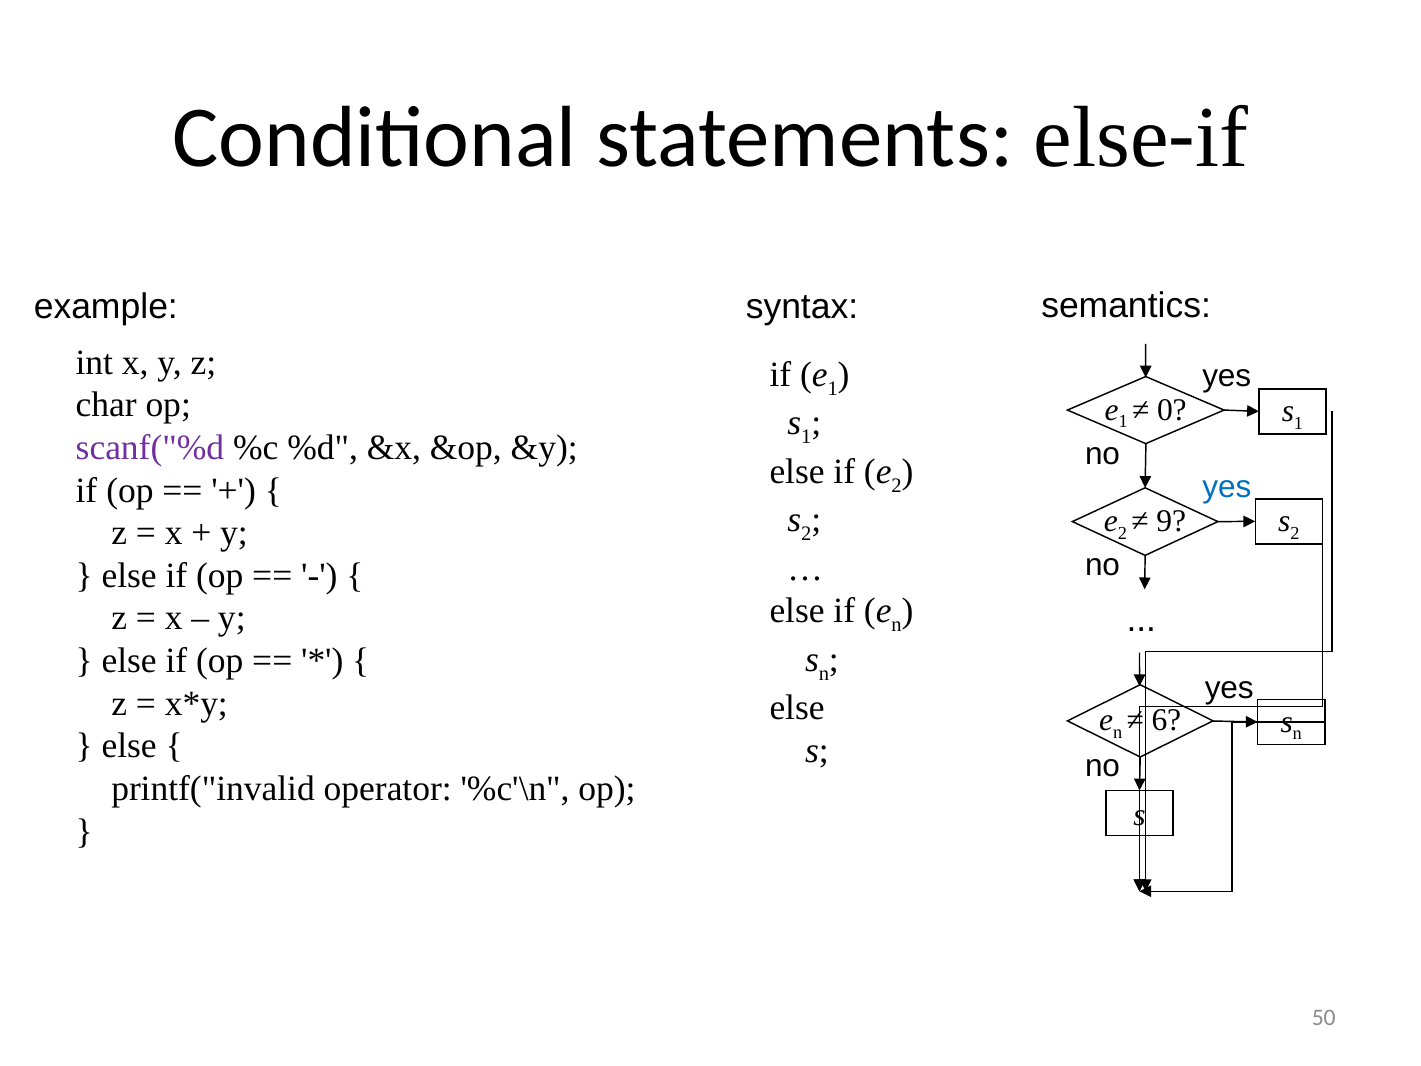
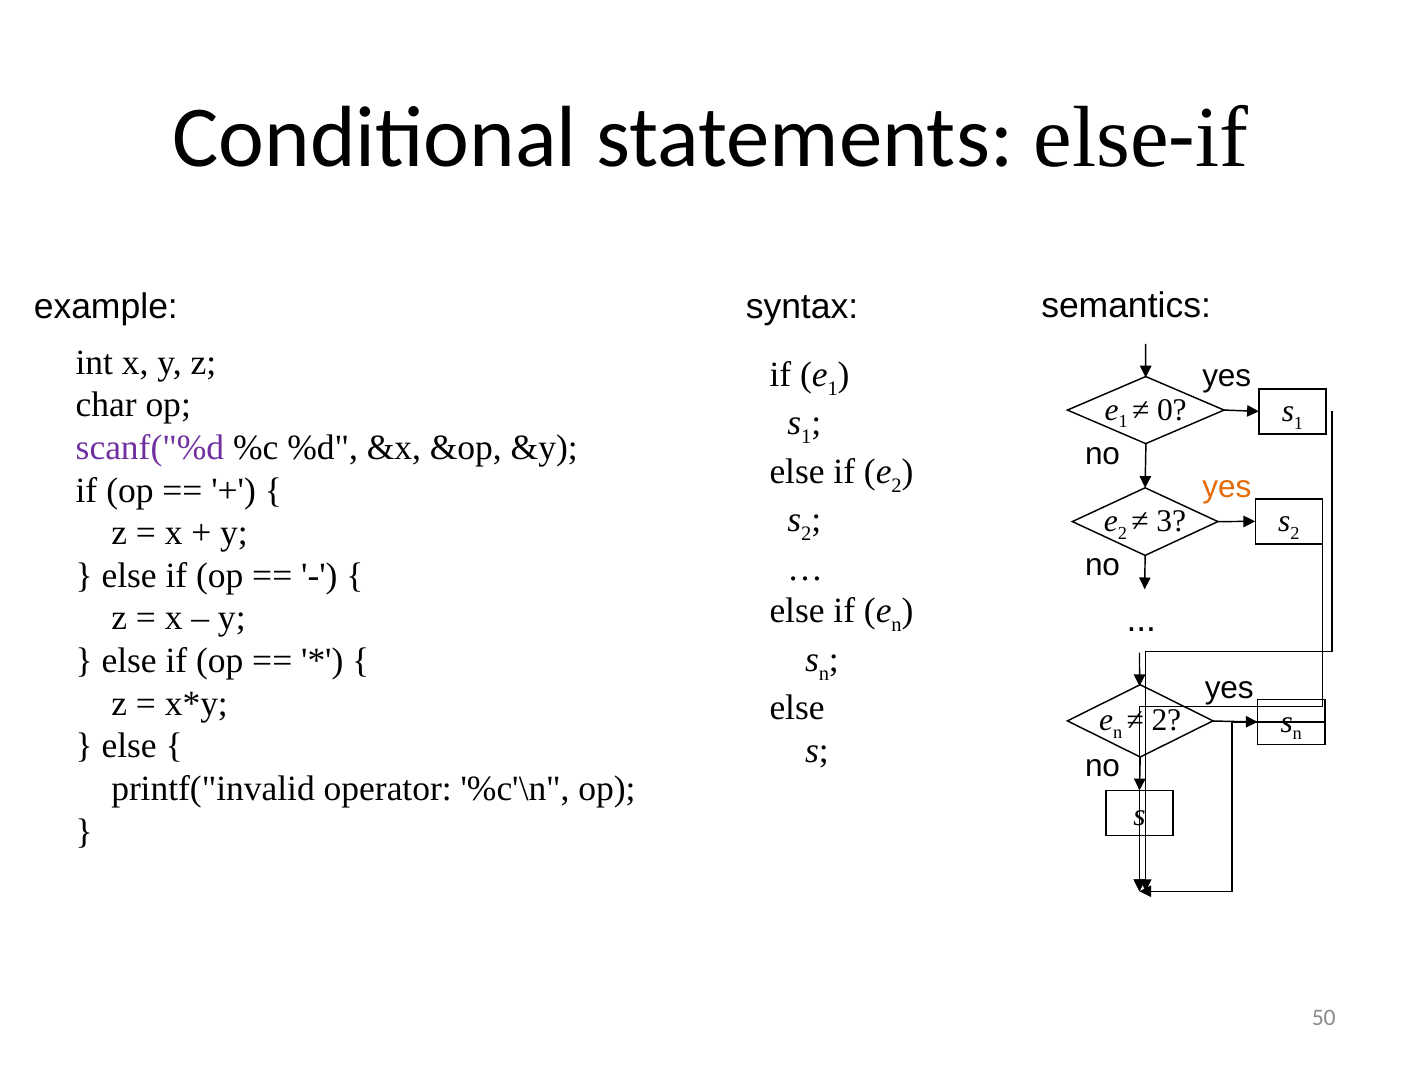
yes at (1227, 487) colour: blue -> orange
9: 9 -> 3
6 at (1166, 720): 6 -> 2
